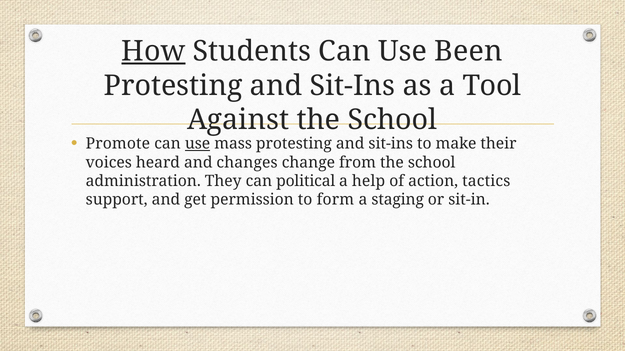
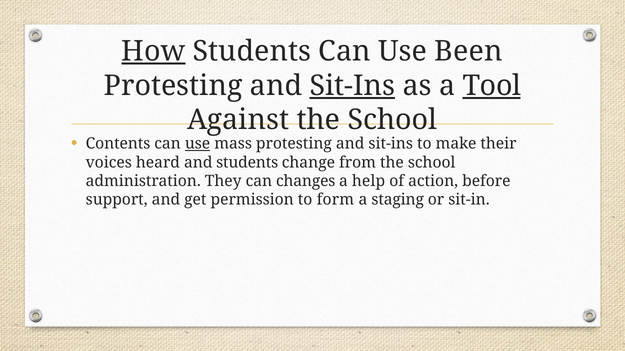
Sit-Ins at (352, 86) underline: none -> present
Tool underline: none -> present
Promote: Promote -> Contents
and changes: changes -> students
political: political -> changes
tactics: tactics -> before
